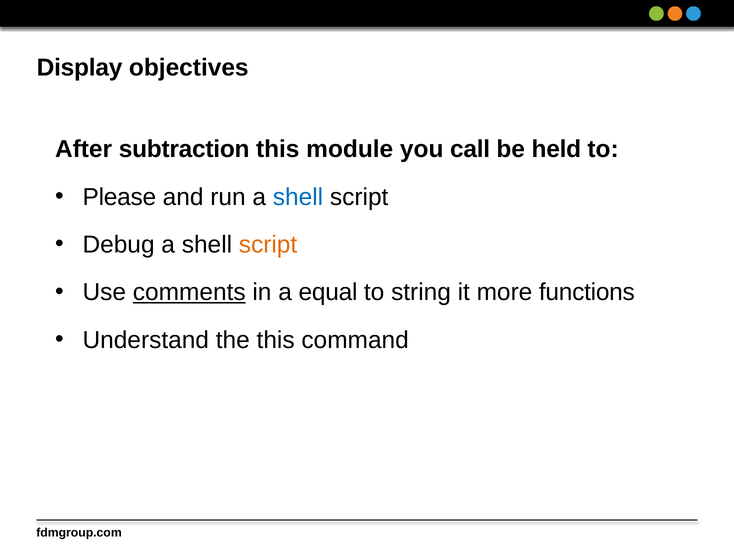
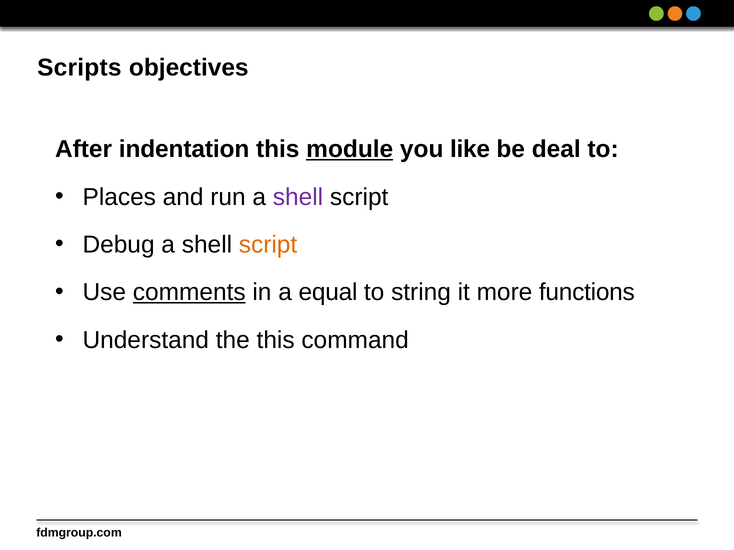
Display: Display -> Scripts
subtraction: subtraction -> indentation
module underline: none -> present
call: call -> like
held: held -> deal
Please: Please -> Places
shell at (298, 197) colour: blue -> purple
